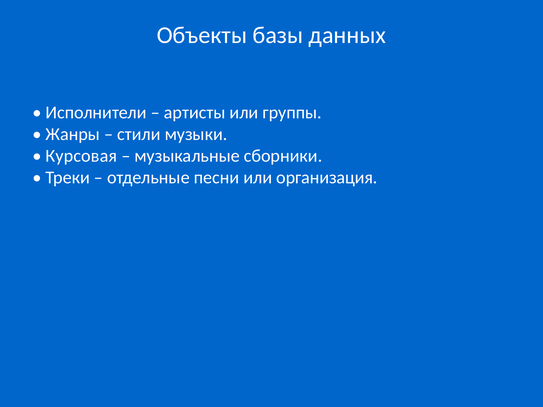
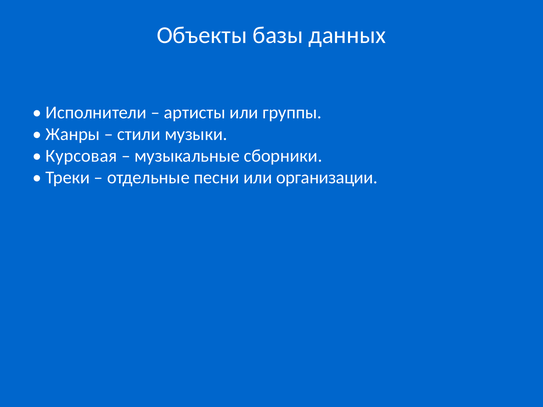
организация: организация -> организации
